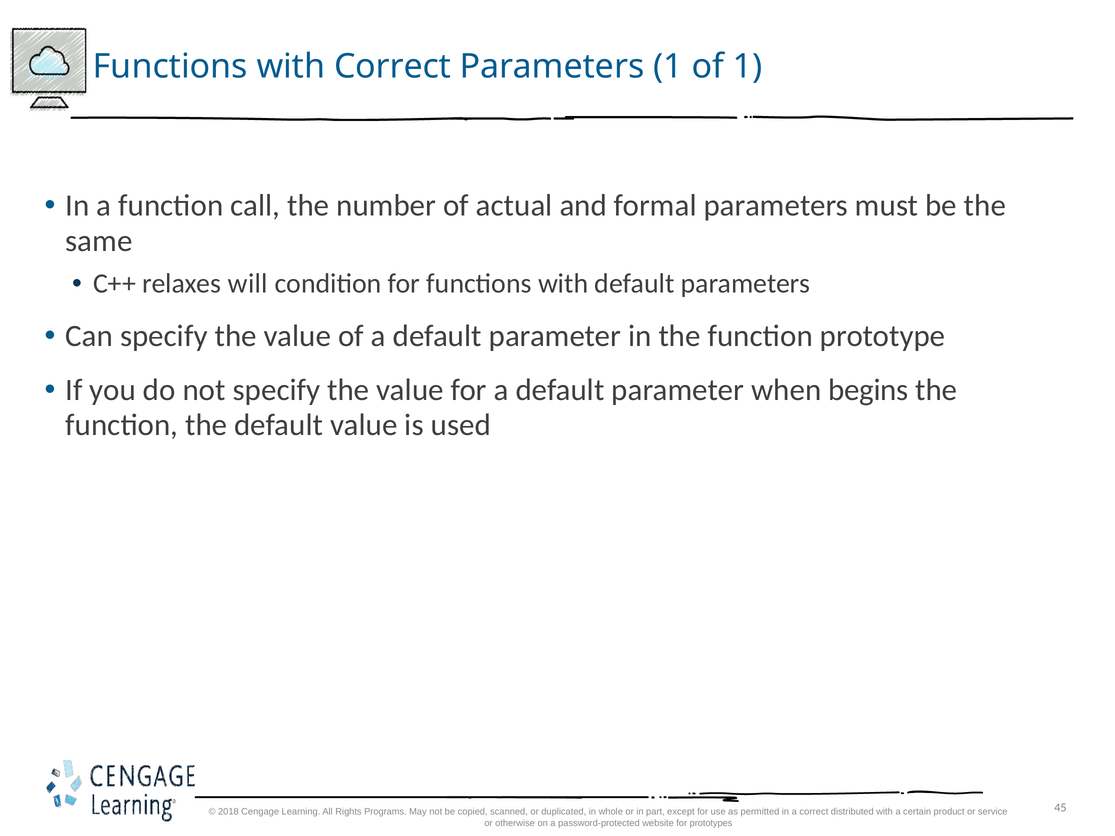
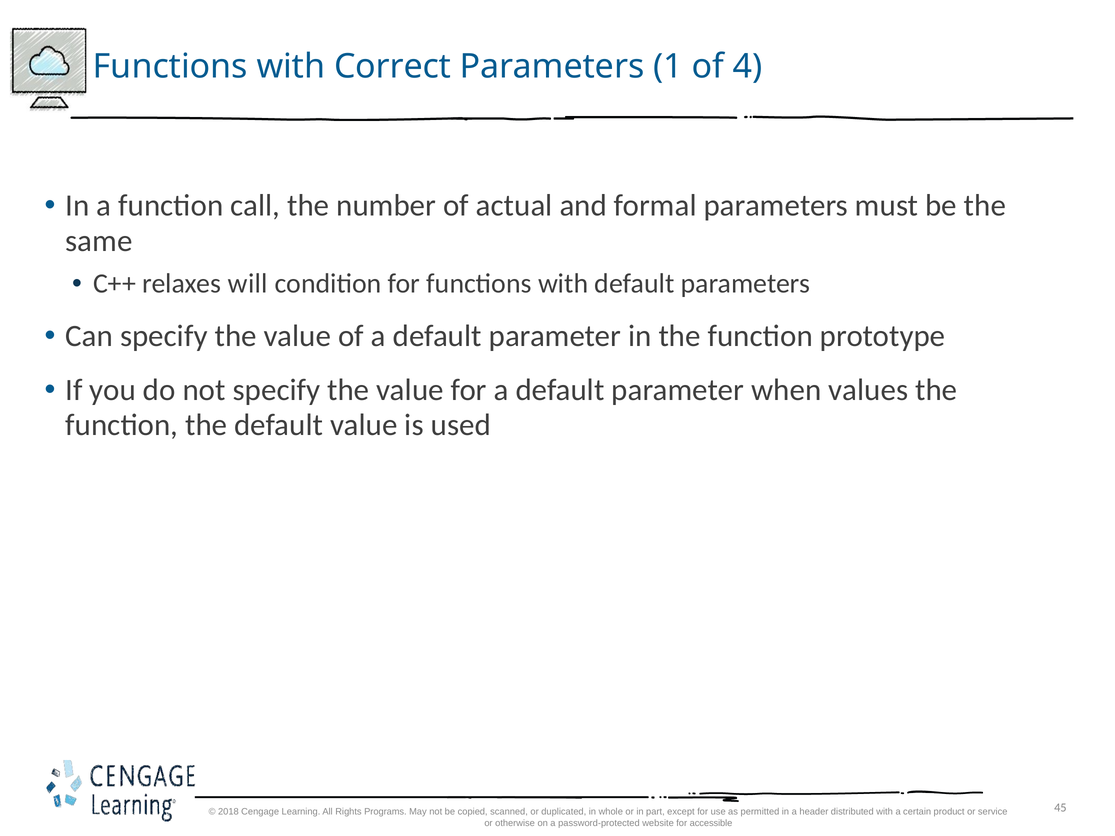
of 1: 1 -> 4
begins: begins -> values
a correct: correct -> header
prototypes: prototypes -> accessible
